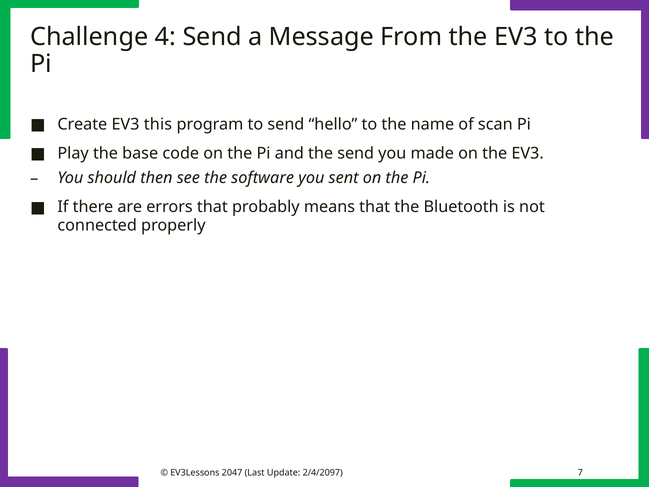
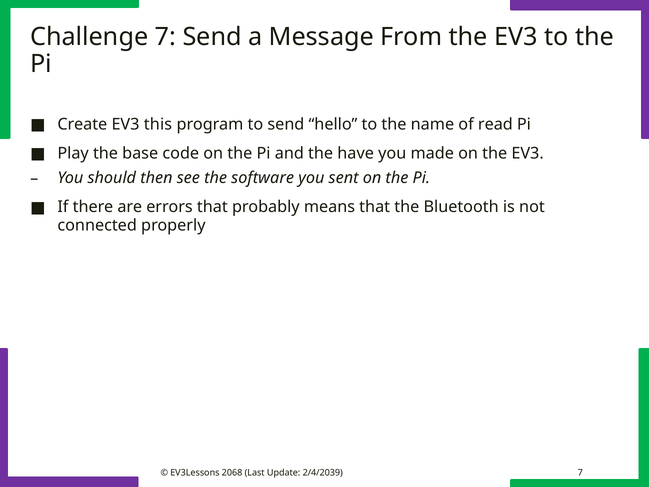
Challenge 4: 4 -> 7
scan: scan -> read
the send: send -> have
2047: 2047 -> 2068
2/4/2097: 2/4/2097 -> 2/4/2039
